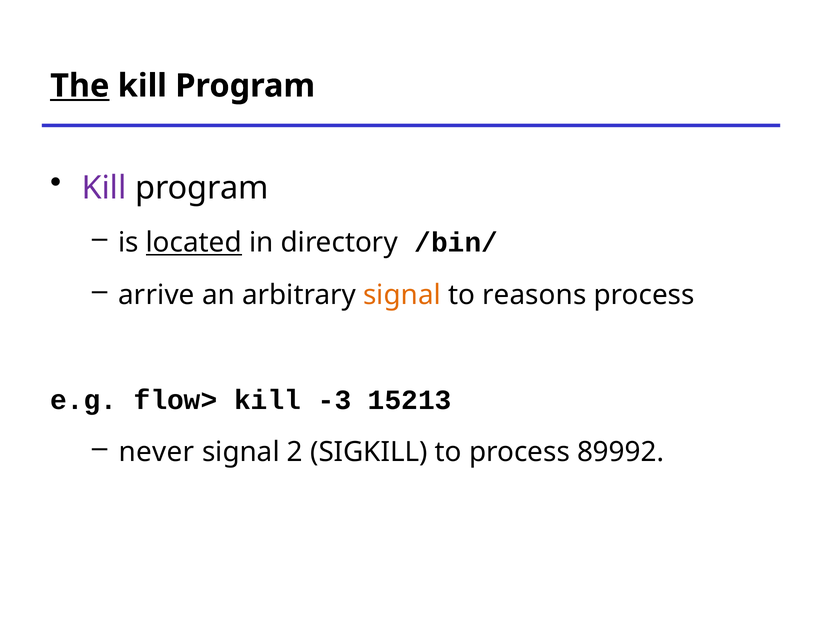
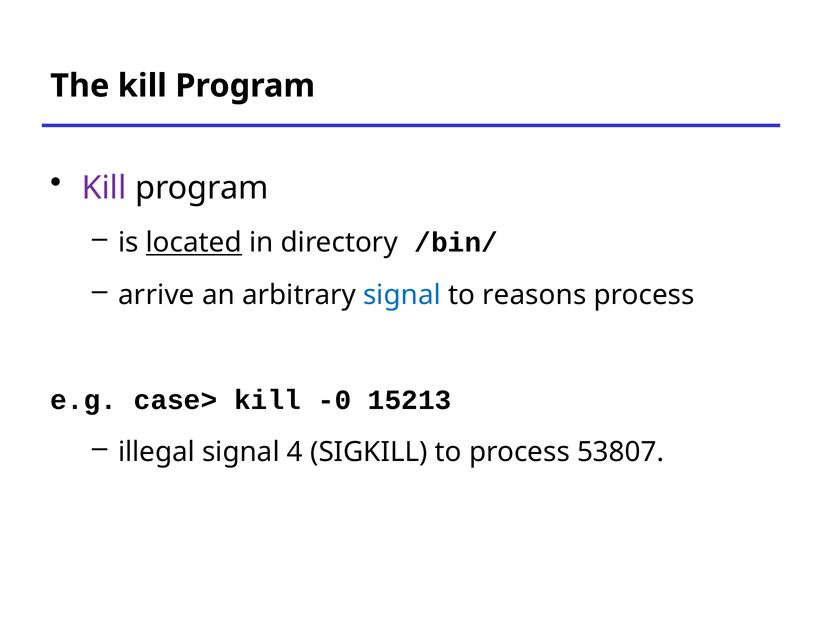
The underline: present -> none
signal at (402, 295) colour: orange -> blue
flow>: flow> -> case>
-3: -3 -> -0
never: never -> illegal
2: 2 -> 4
89992: 89992 -> 53807
